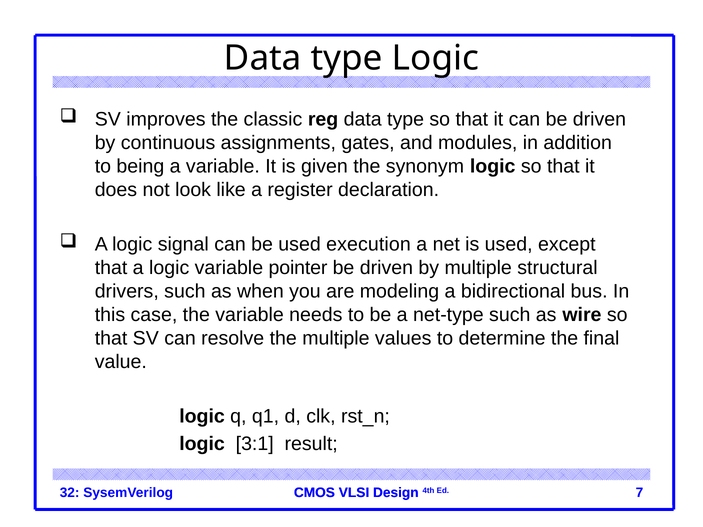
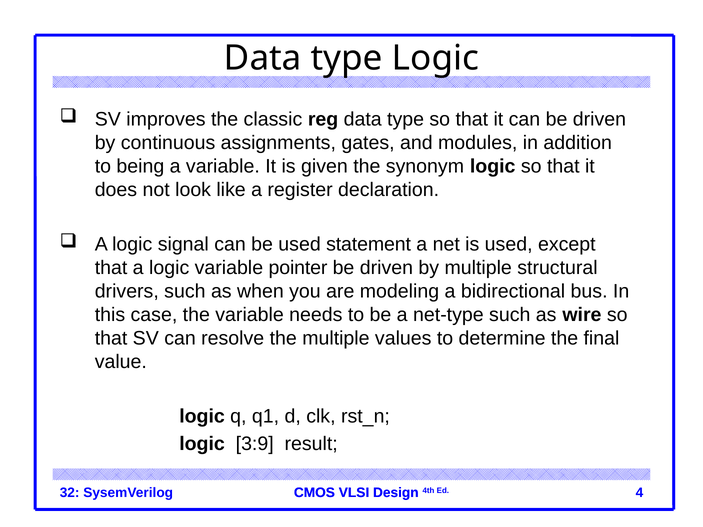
execution: execution -> statement
3:1: 3:1 -> 3:9
7: 7 -> 4
